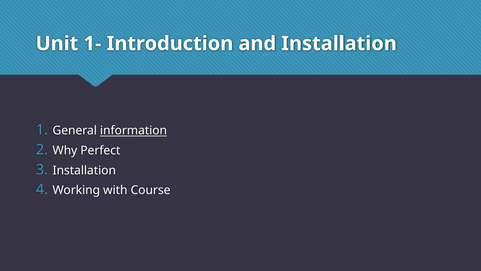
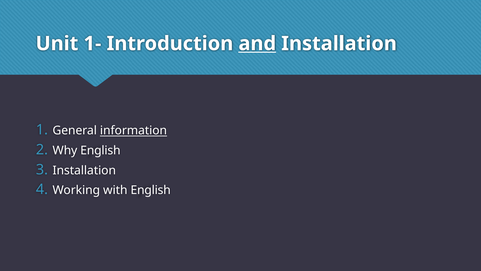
and underline: none -> present
Why Perfect: Perfect -> English
with Course: Course -> English
